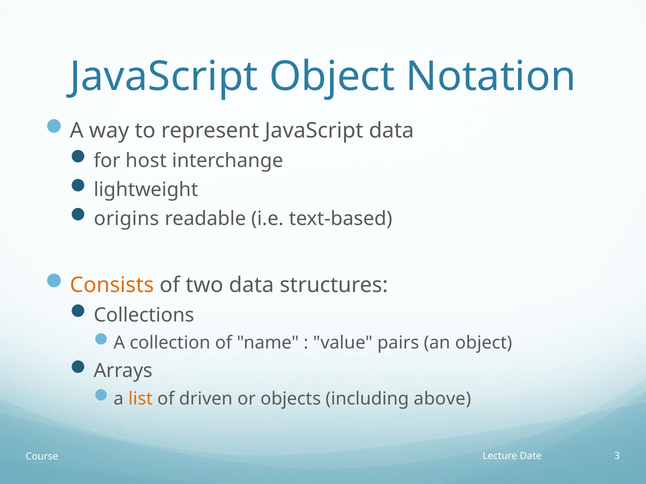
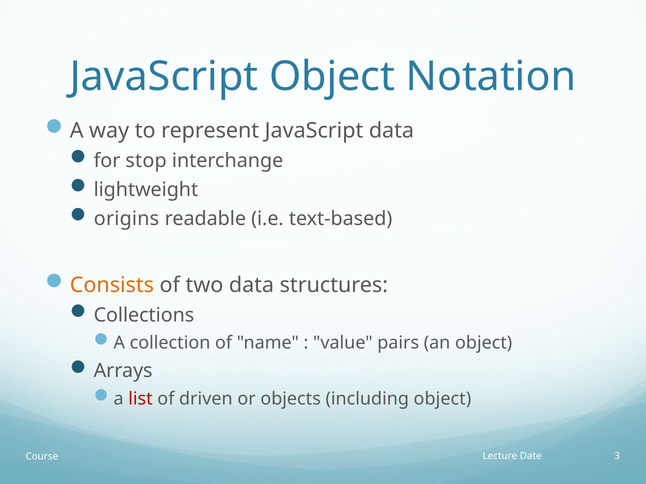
host: host -> stop
list colour: orange -> red
including above: above -> object
